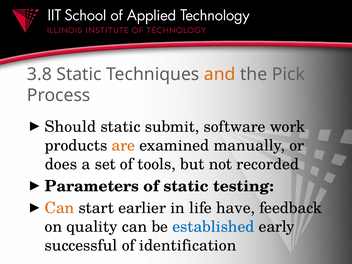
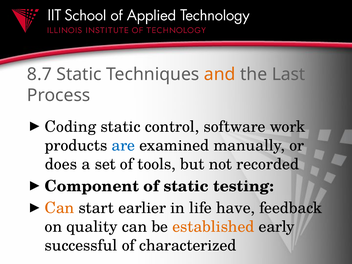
3.8: 3.8 -> 8.7
Pick: Pick -> Last
Should: Should -> Coding
submit: submit -> control
are colour: orange -> blue
Parameters: Parameters -> Component
established colour: blue -> orange
identification: identification -> characterized
